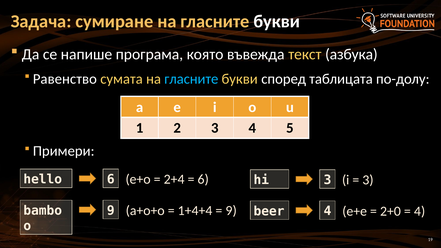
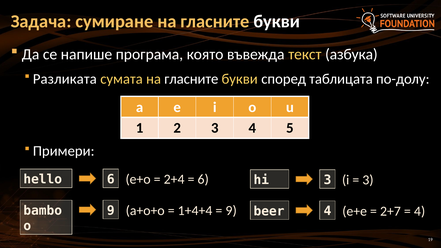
Равенство: Равенство -> Разликата
гласните at (191, 79) colour: light blue -> white
2+0: 2+0 -> 2+7
